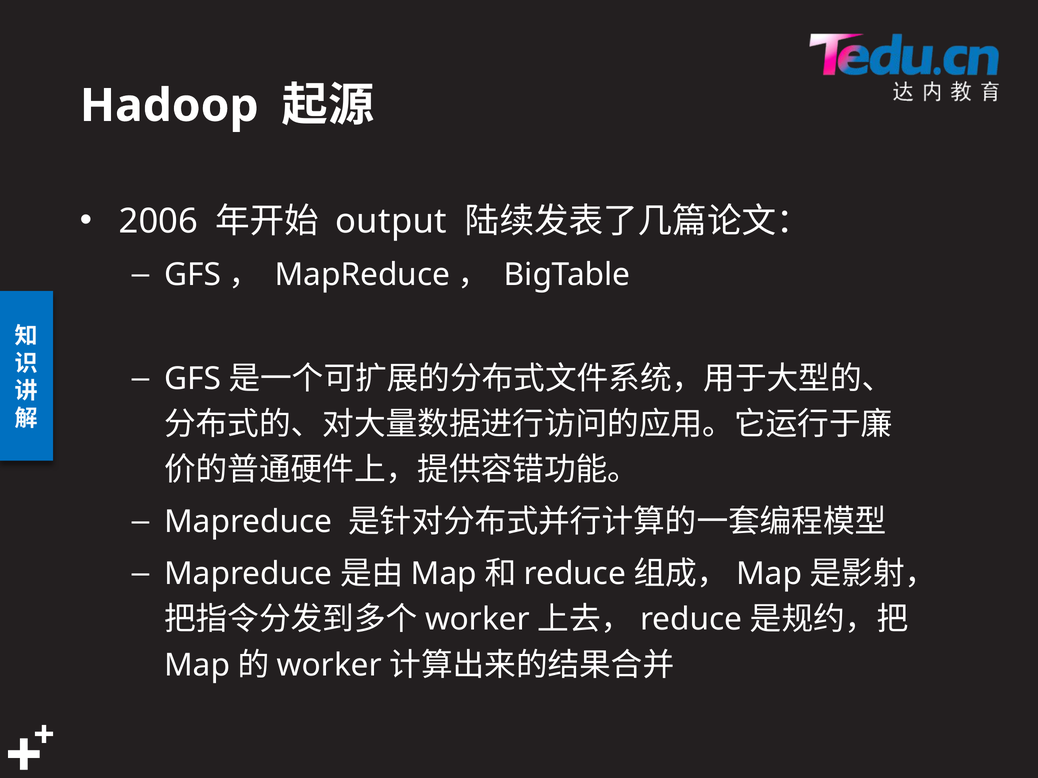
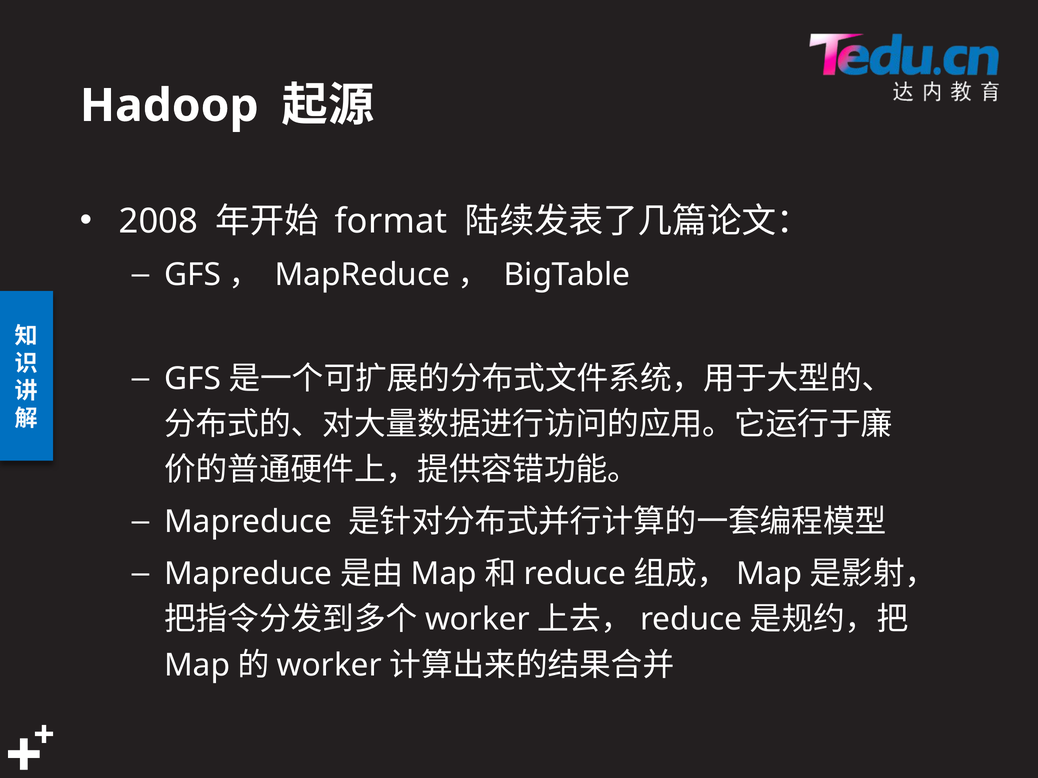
2006: 2006 -> 2008
output: output -> format
